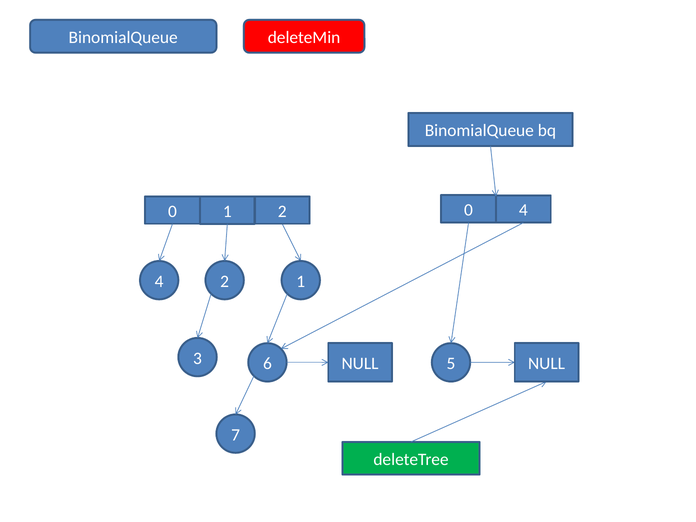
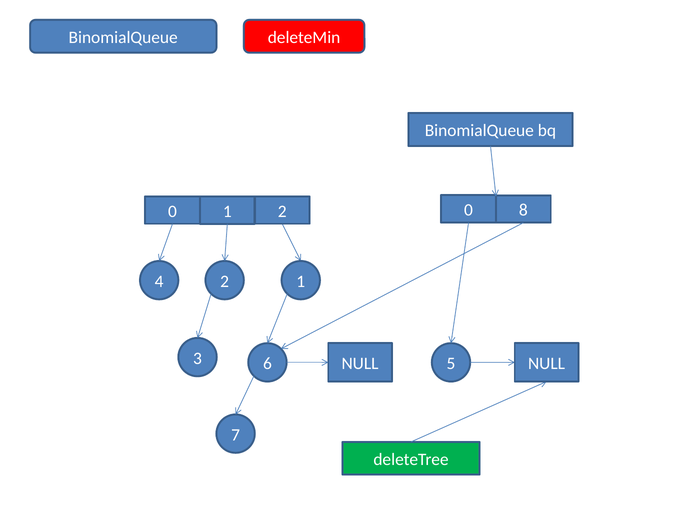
0 4: 4 -> 8
